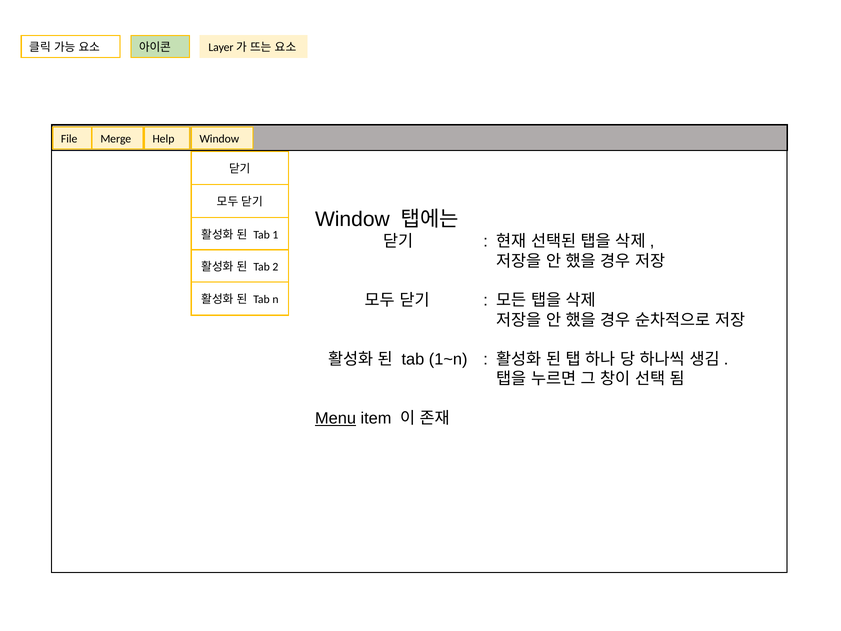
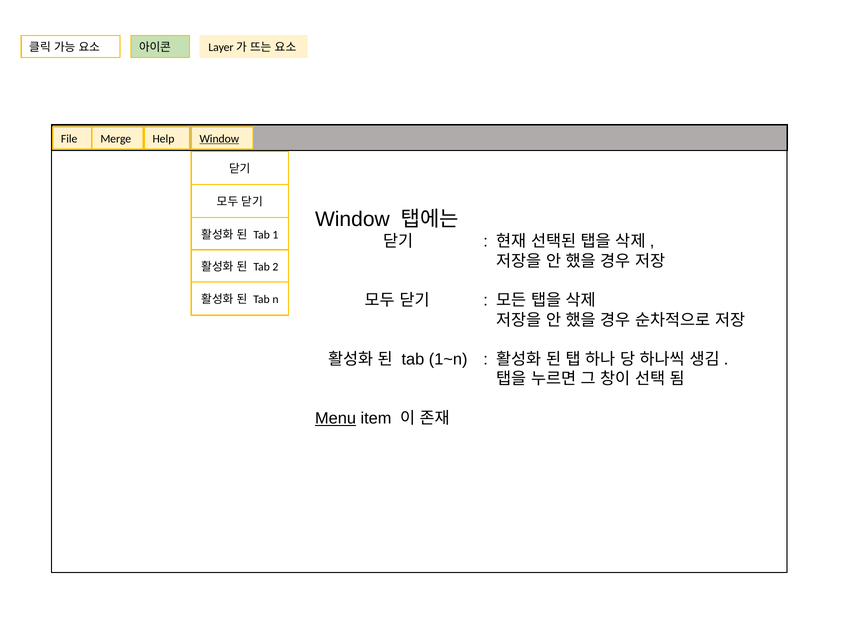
Window at (219, 139) underline: none -> present
